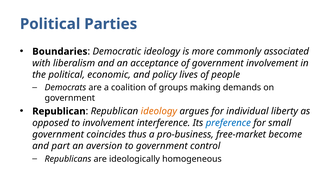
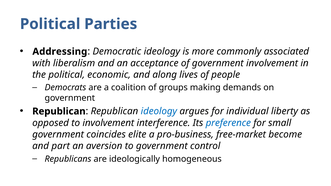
Boundaries: Boundaries -> Addressing
policy: policy -> along
ideology at (159, 111) colour: orange -> blue
thus: thus -> elite
